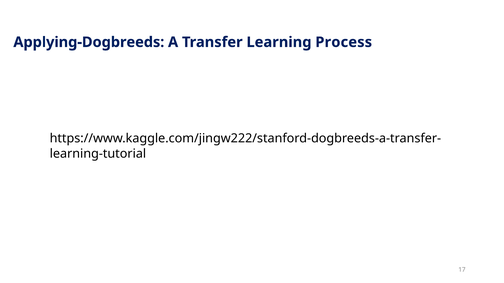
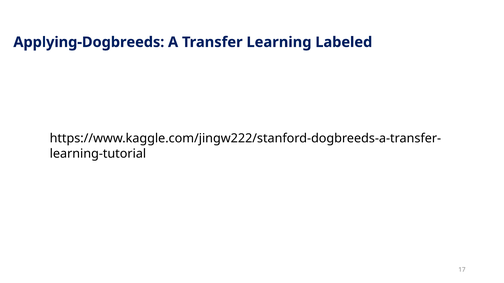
Process: Process -> Labeled
